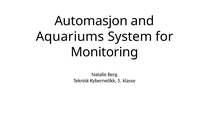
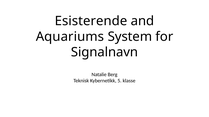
Automasjon: Automasjon -> Esisterende
Monitoring: Monitoring -> Signalnavn
